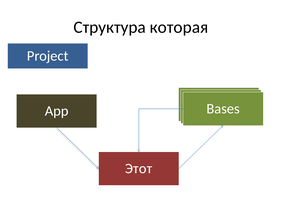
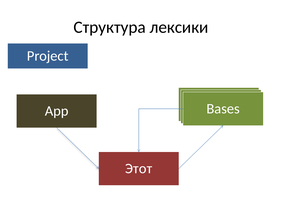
которая: которая -> лексики
